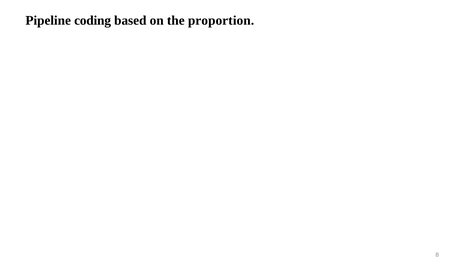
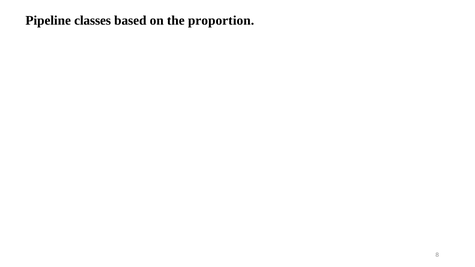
coding: coding -> classes
